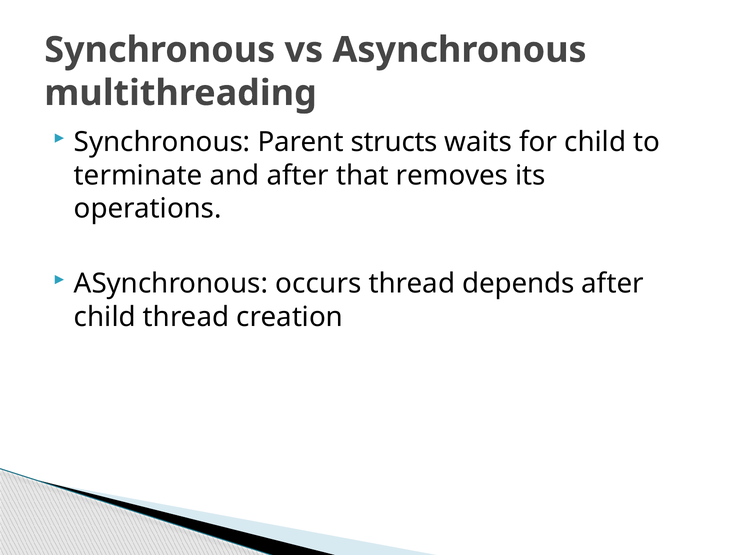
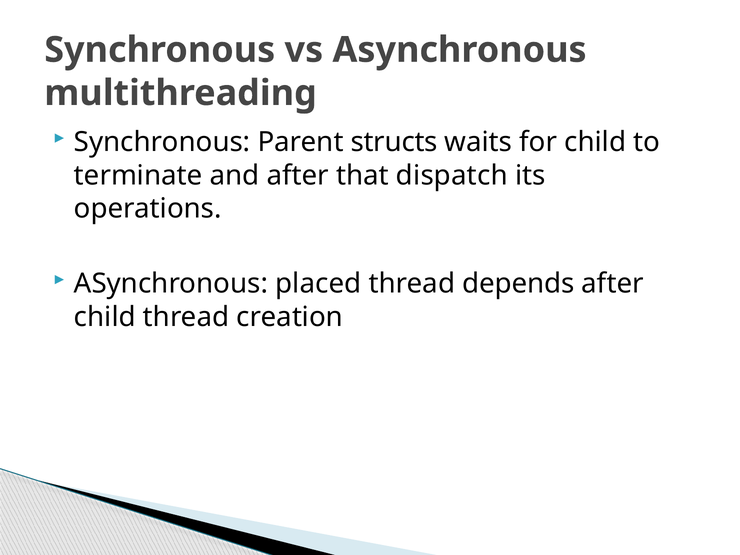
removes: removes -> dispatch
occurs: occurs -> placed
